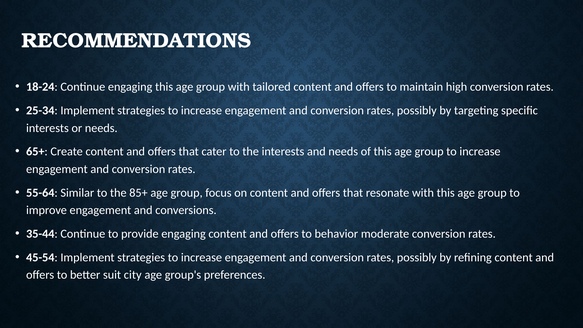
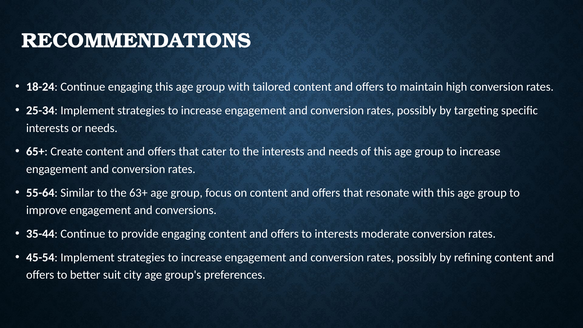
85+: 85+ -> 63+
to behavior: behavior -> interests
